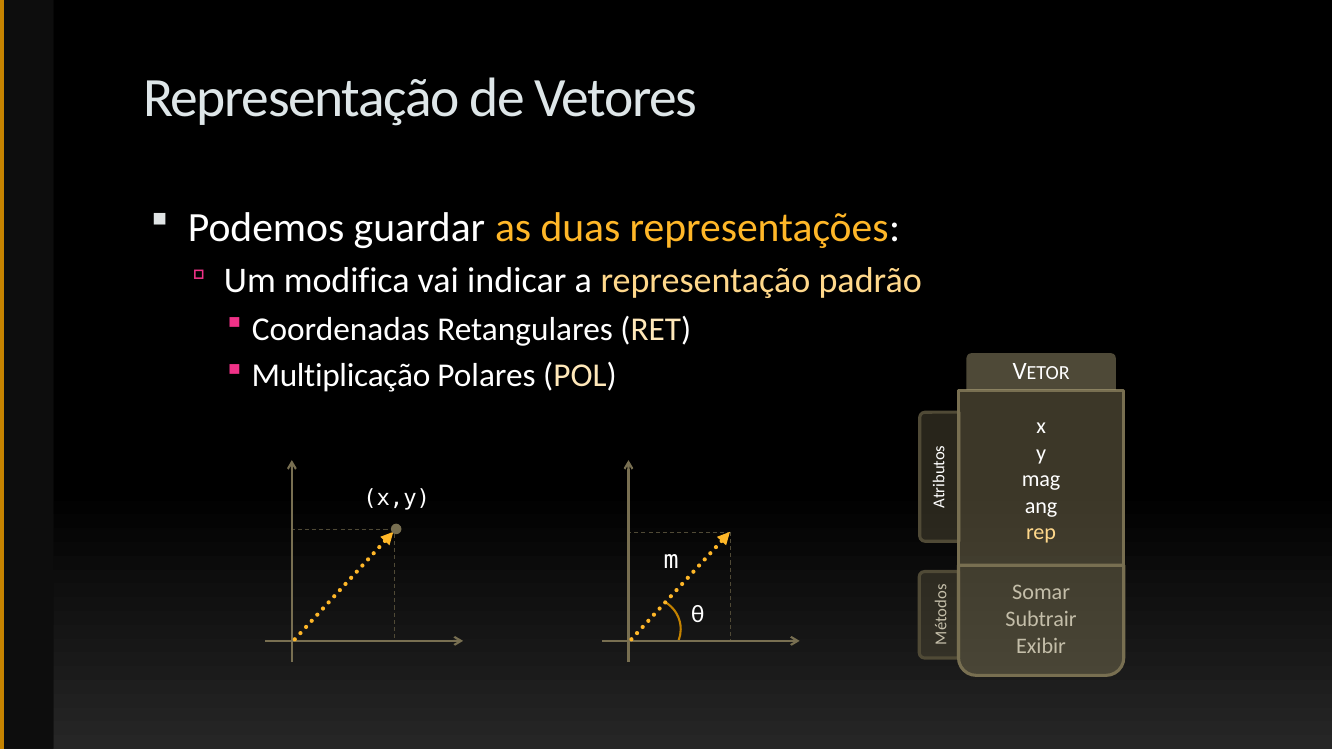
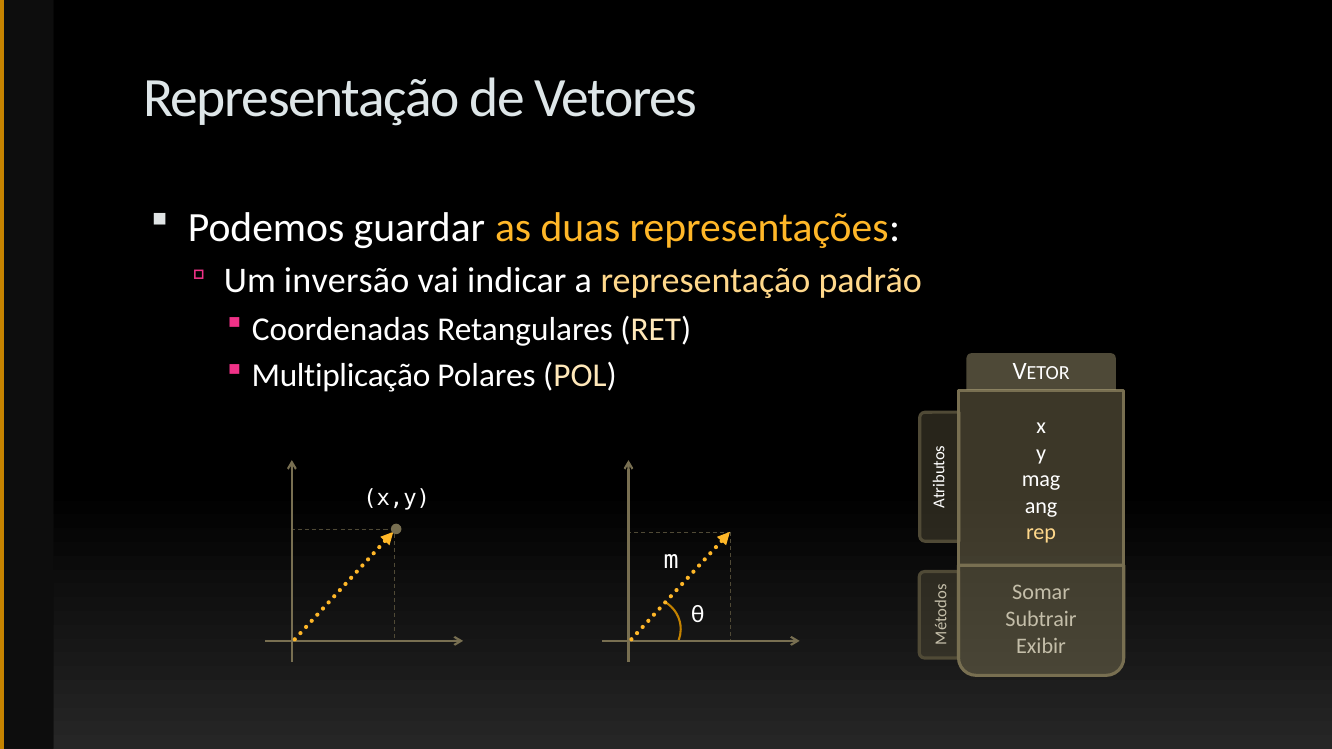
modifica: modifica -> inversão
